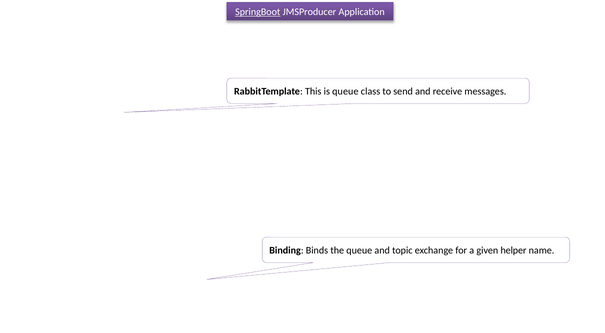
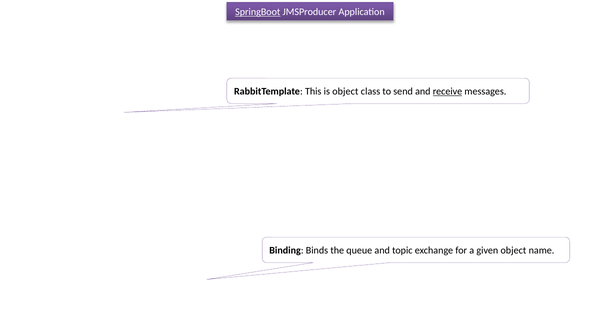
is queue: queue -> object
receive underline: none -> present
given helper: helper -> object
